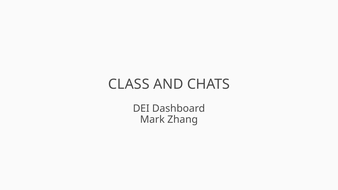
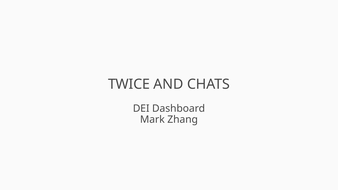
CLASS: CLASS -> TWICE
